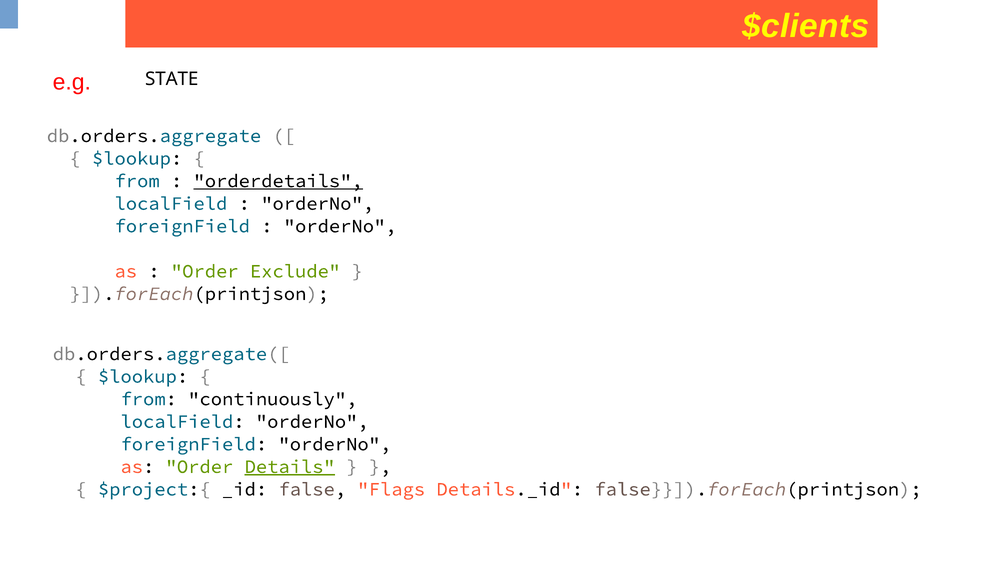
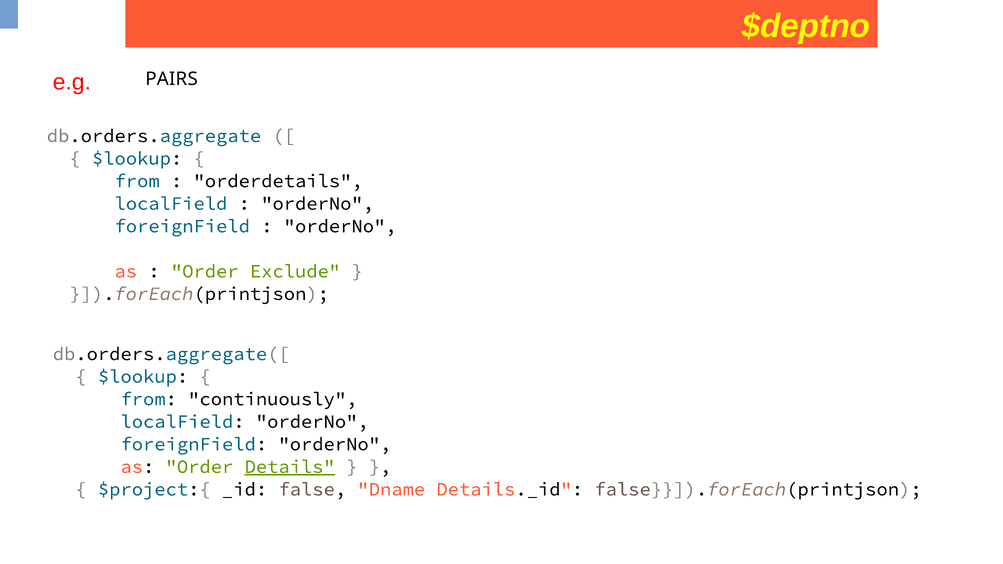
$clients: $clients -> $deptno
STATE: STATE -> PAIRS
orderdetails underline: present -> none
Flags: Flags -> Dname
